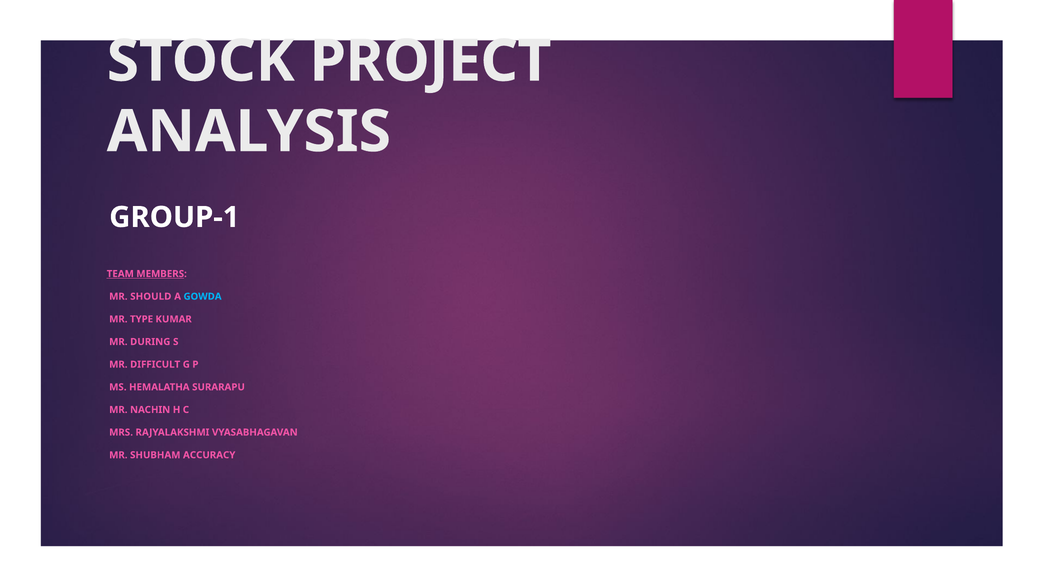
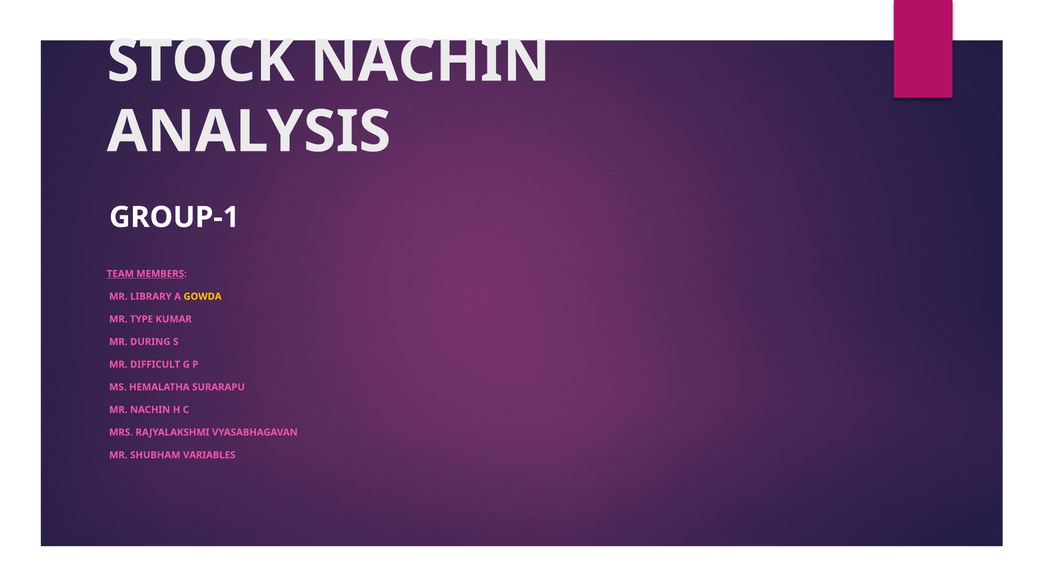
STOCK PROJECT: PROJECT -> NACHIN
SHOULD: SHOULD -> LIBRARY
GOWDA colour: light blue -> yellow
ACCURACY: ACCURACY -> VARIABLES
